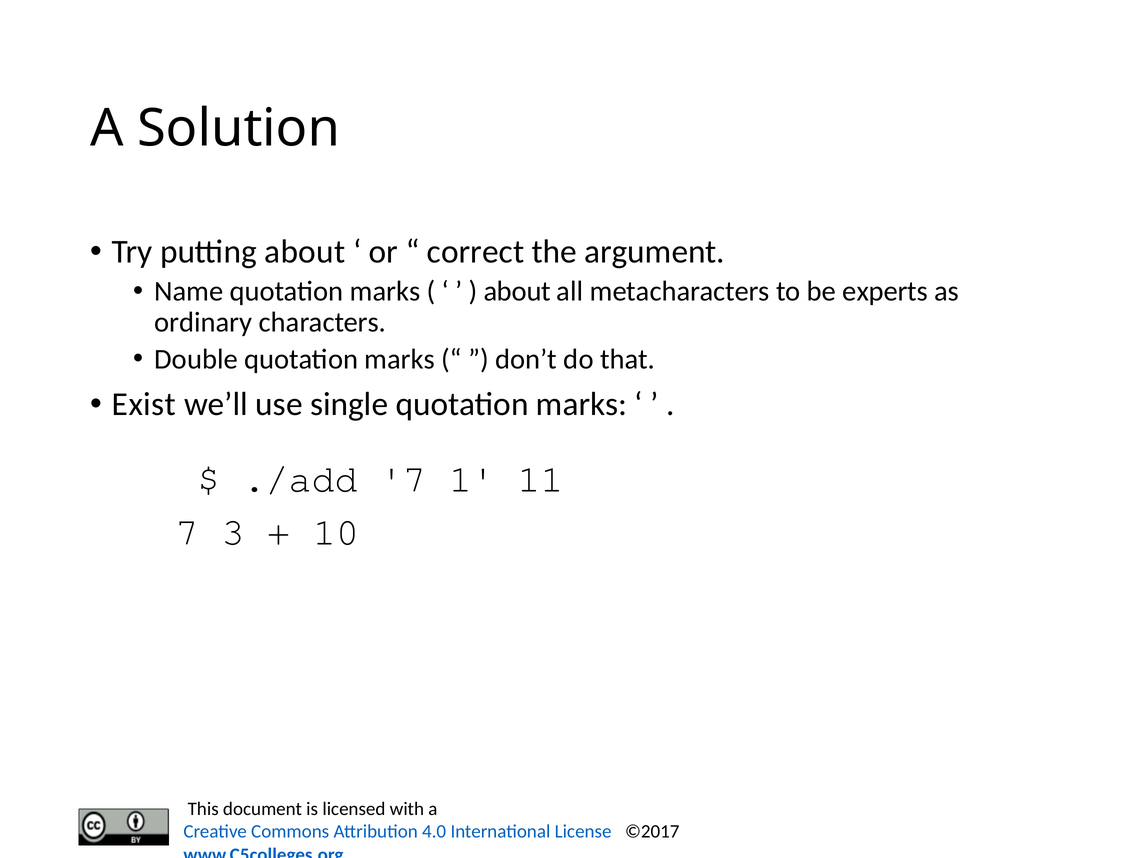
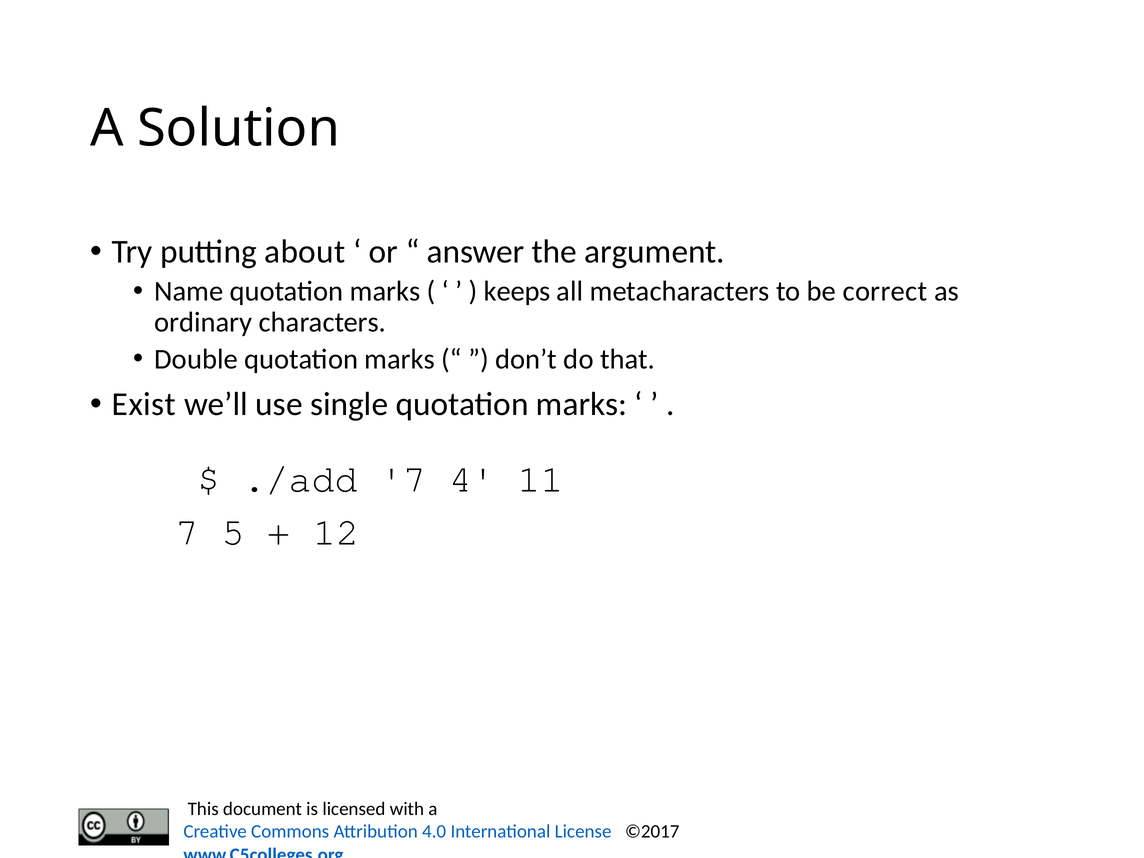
correct: correct -> answer
about at (517, 291): about -> keeps
experts: experts -> correct
1: 1 -> 4
3: 3 -> 5
10: 10 -> 12
